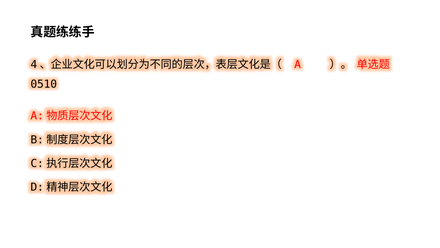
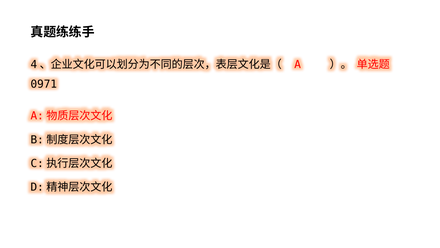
0510: 0510 -> 0971
